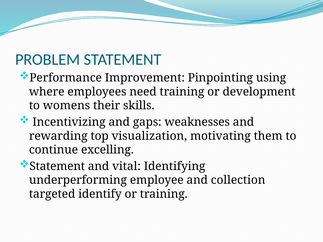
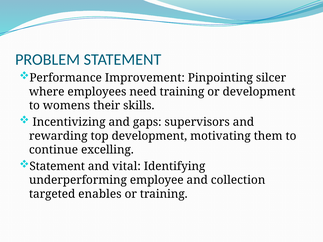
using: using -> silcer
weaknesses: weaknesses -> supervisors
top visualization: visualization -> development
identify: identify -> enables
